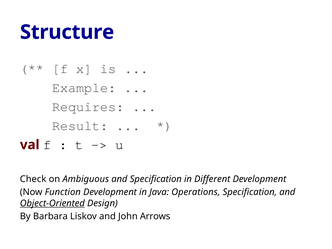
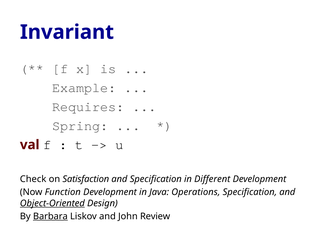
Structure: Structure -> Invariant
Result: Result -> Spring
Ambiguous: Ambiguous -> Satisfaction
Barbara underline: none -> present
Arrows: Arrows -> Review
